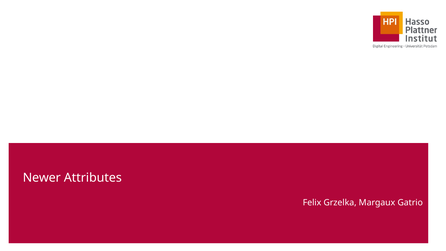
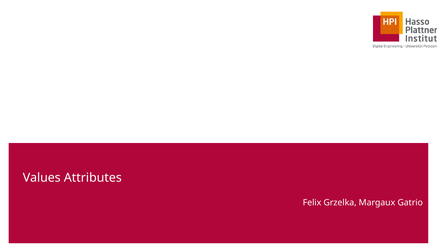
Newer: Newer -> Values
